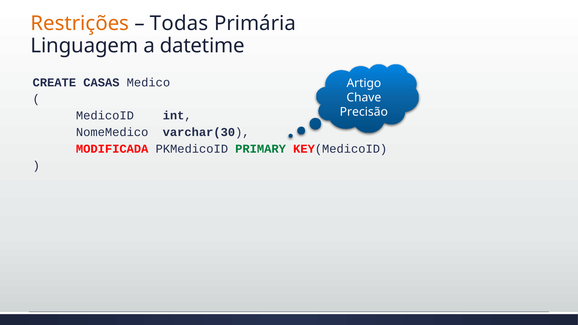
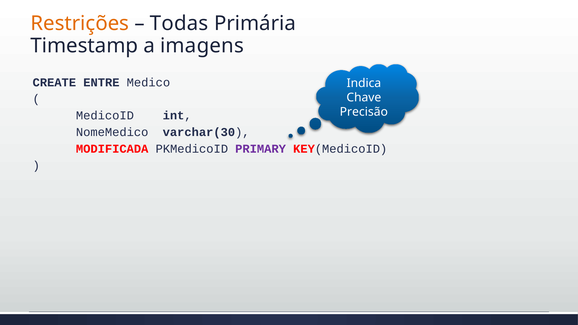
Linguagem: Linguagem -> Timestamp
datetime: datetime -> imagens
CASAS: CASAS -> ENTRE
Artigo: Artigo -> Indica
PRIMARY colour: green -> purple
